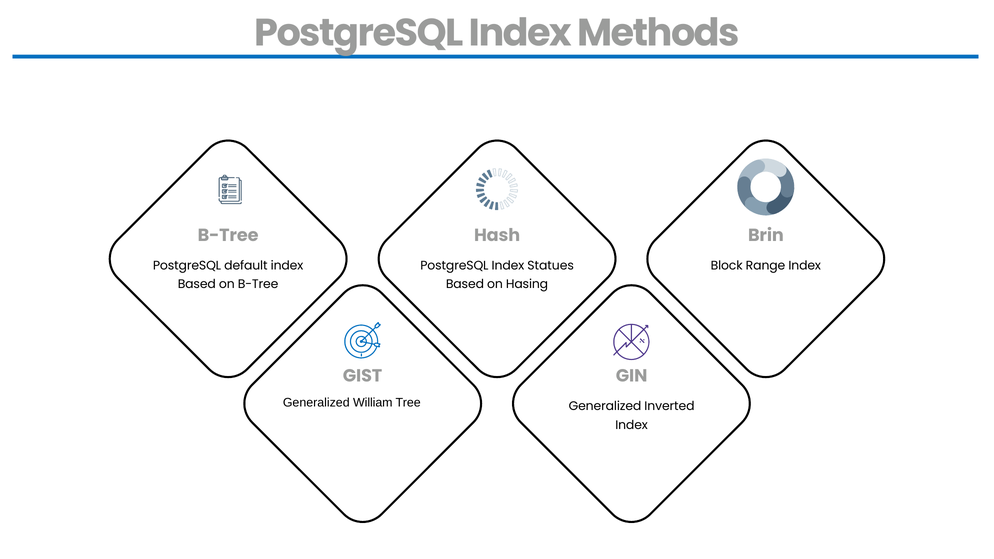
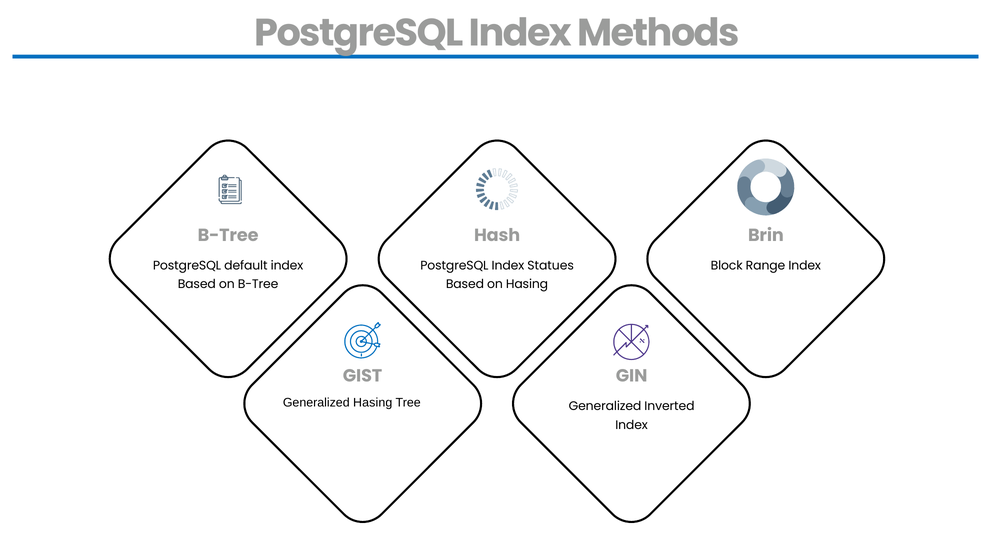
Generalized William: William -> Hasing
